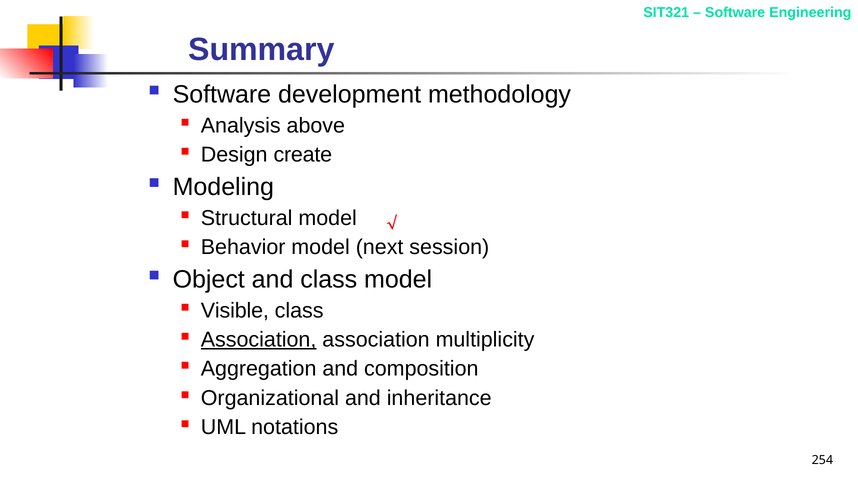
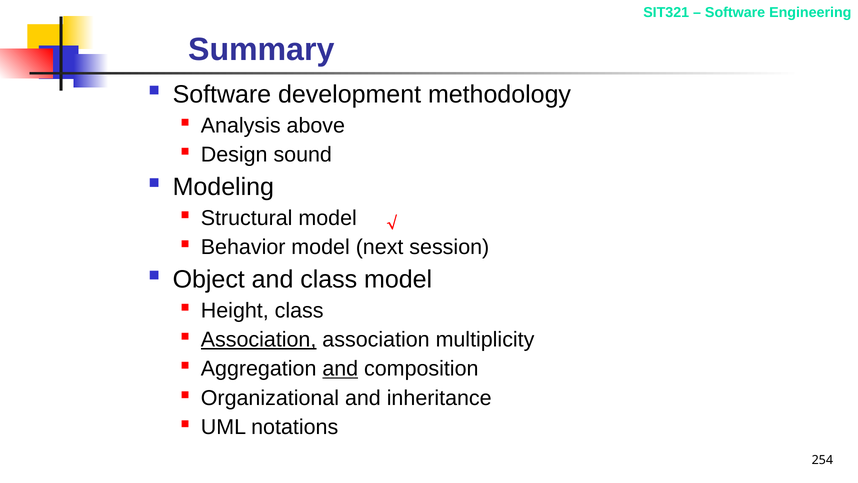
create: create -> sound
Visible: Visible -> Height
and at (340, 369) underline: none -> present
